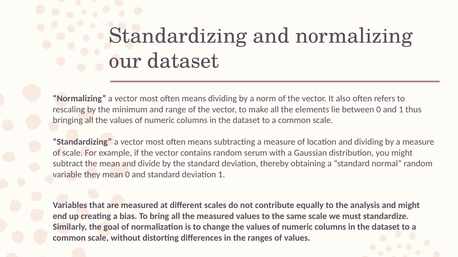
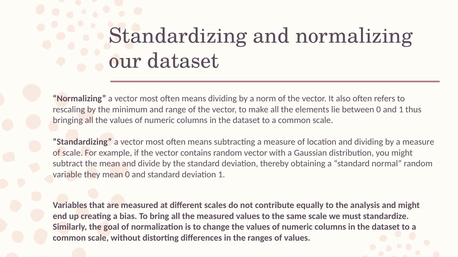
random serum: serum -> vector
